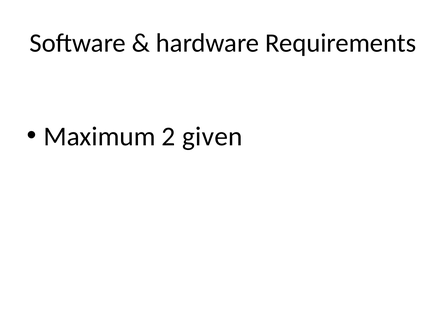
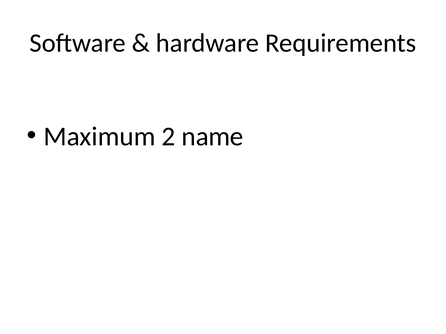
given: given -> name
